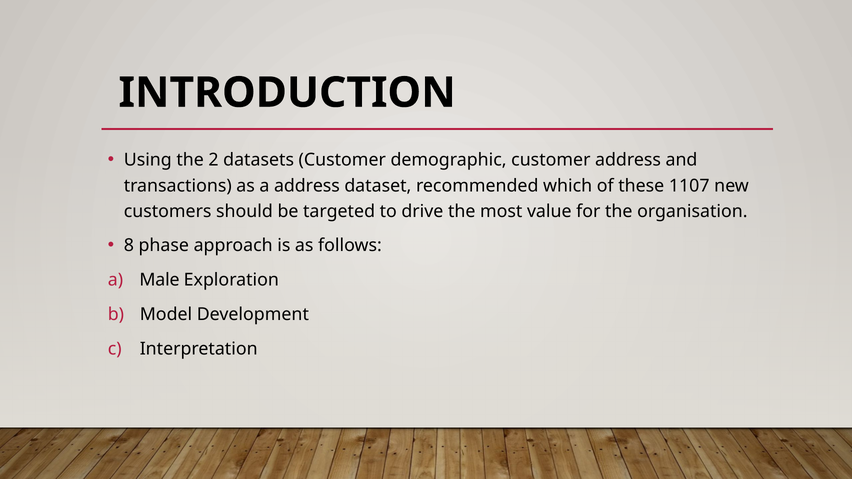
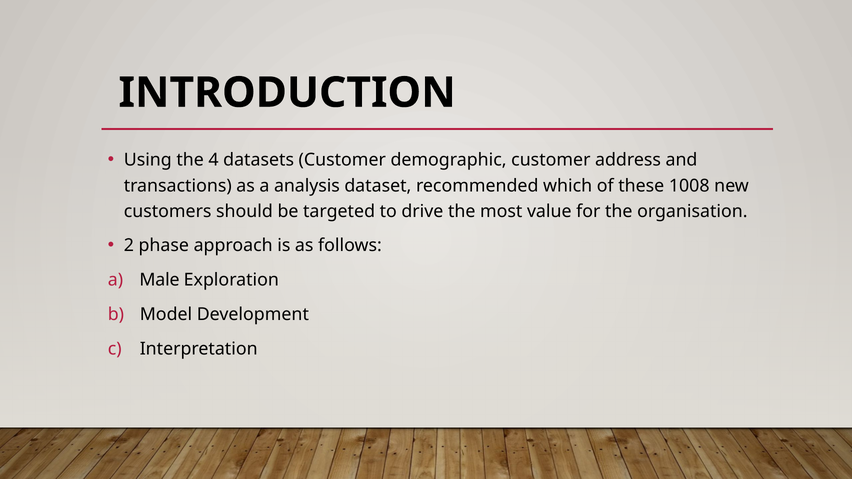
2: 2 -> 4
a address: address -> analysis
1107: 1107 -> 1008
8: 8 -> 2
